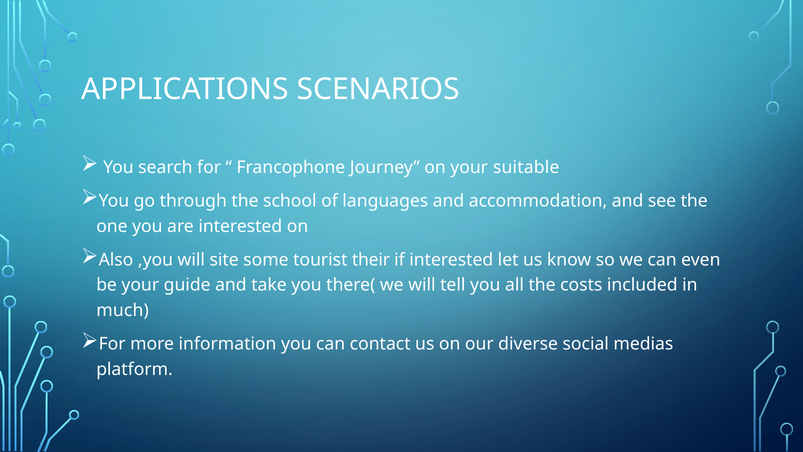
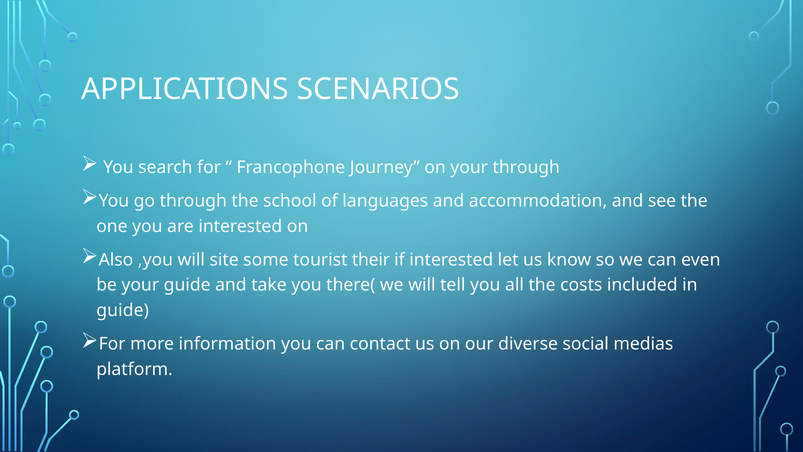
your suitable: suitable -> through
much at (123, 310): much -> guide
